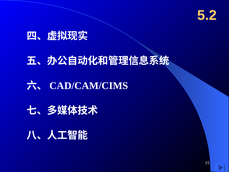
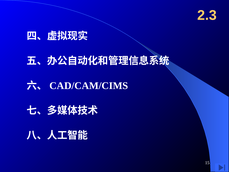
5.2: 5.2 -> 2.3
